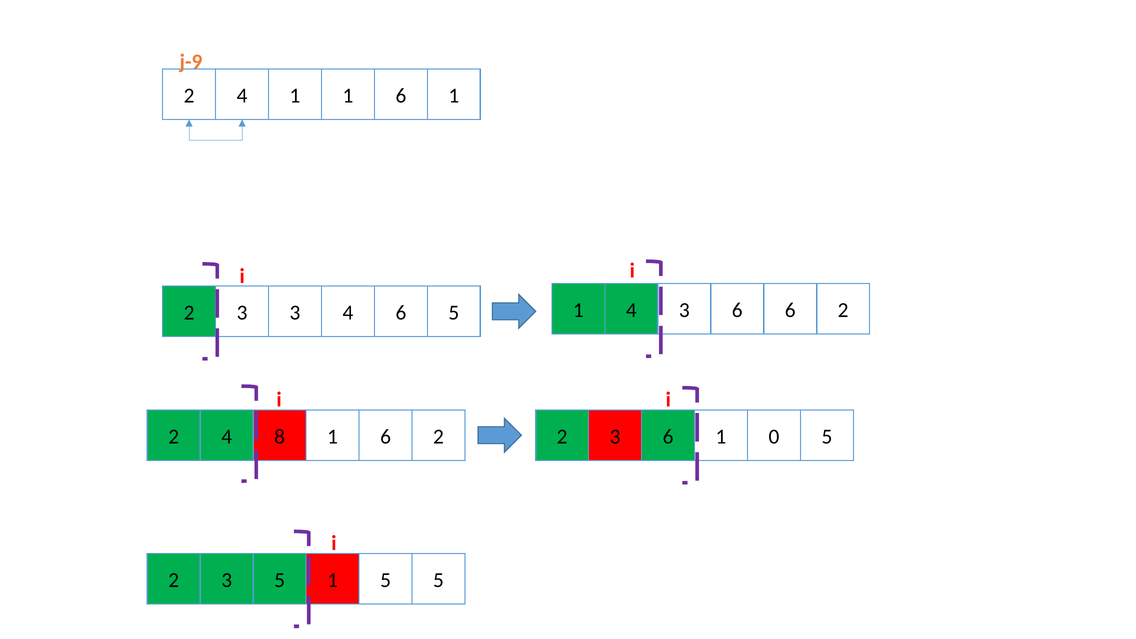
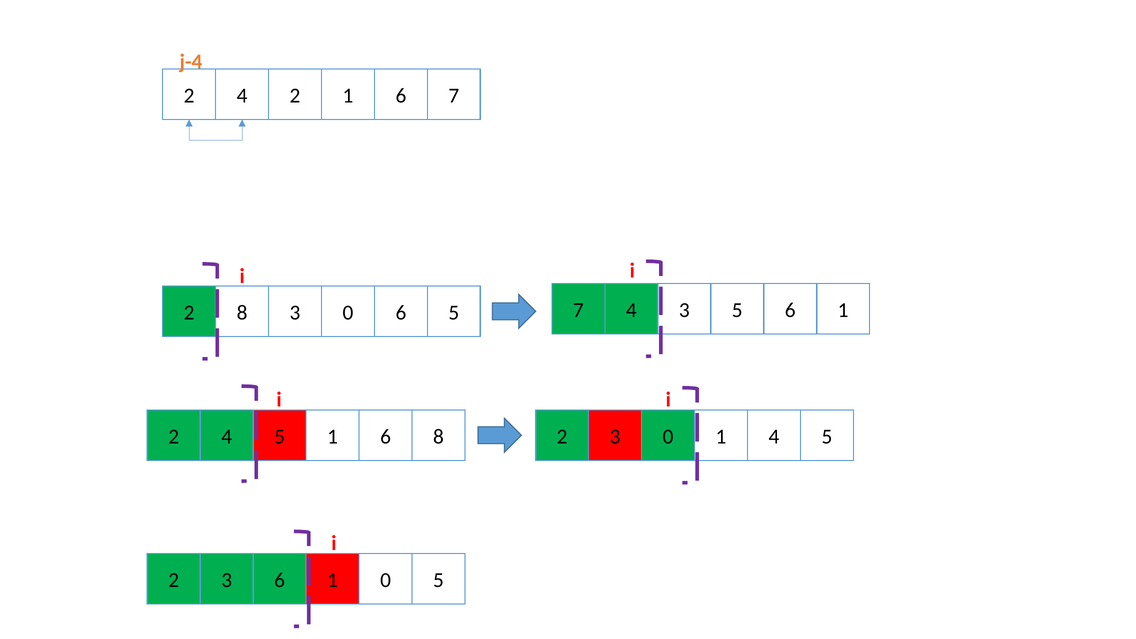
j-9: j-9 -> j-4
4 1: 1 -> 2
1 6 1: 1 -> 7
3 at (242, 313): 3 -> 8
4 at (348, 313): 4 -> 0
6 5 1: 1 -> 7
4 3 6: 6 -> 5
2 at (843, 310): 2 -> 1
2 4 8: 8 -> 5
1 6 2: 2 -> 8
2 3 6: 6 -> 0
1 0: 0 -> 4
3 5: 5 -> 6
1 5: 5 -> 0
